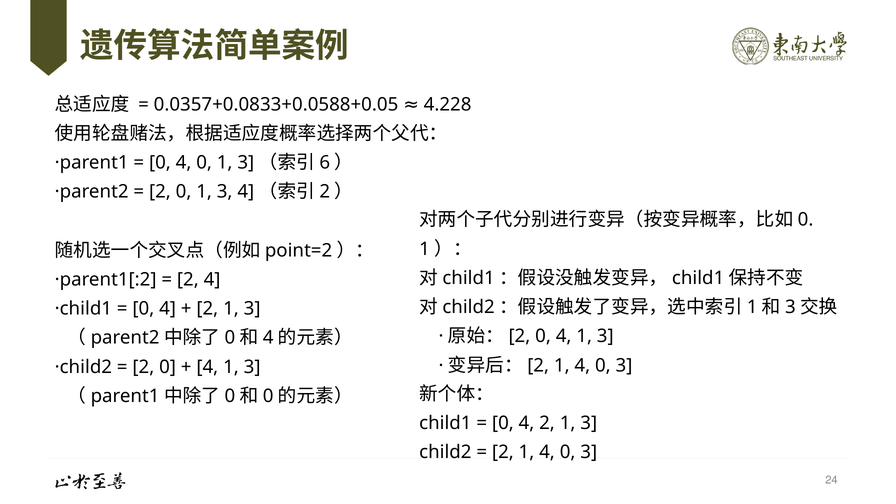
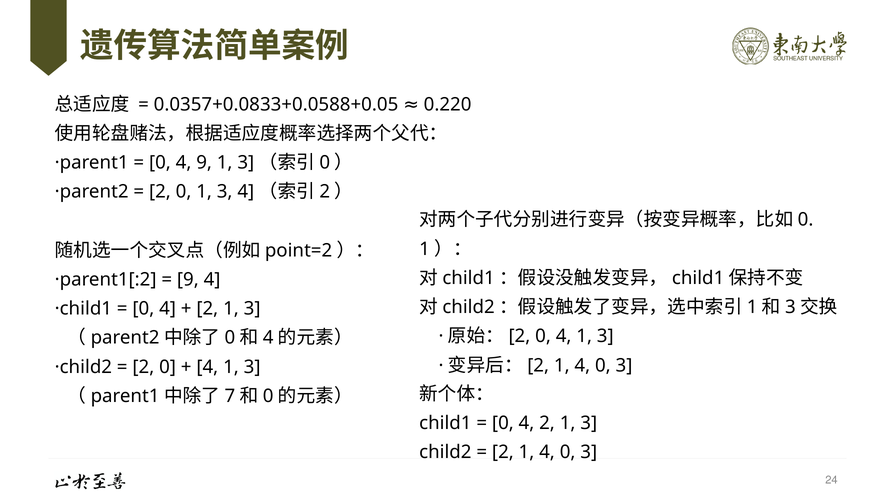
4.228: 4.228 -> 0.220
0 4 0: 0 -> 9
6 at (325, 163): 6 -> 0
2 at (188, 280): 2 -> 9
0 at (230, 396): 0 -> 7
